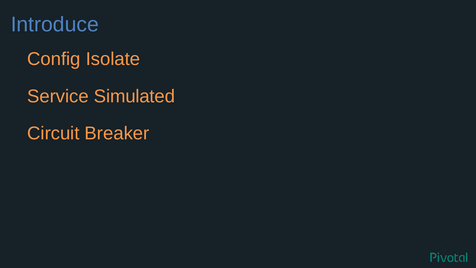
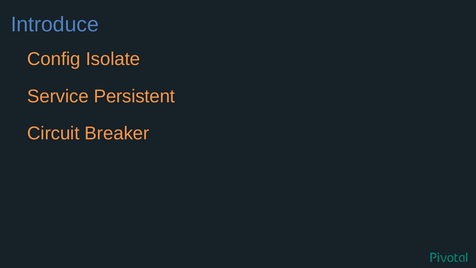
Simulated: Simulated -> Persistent
